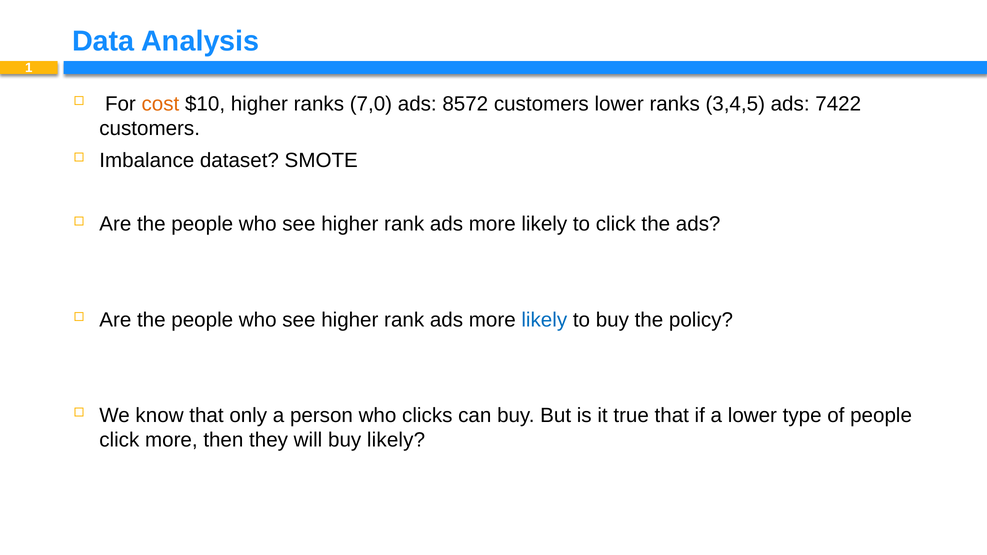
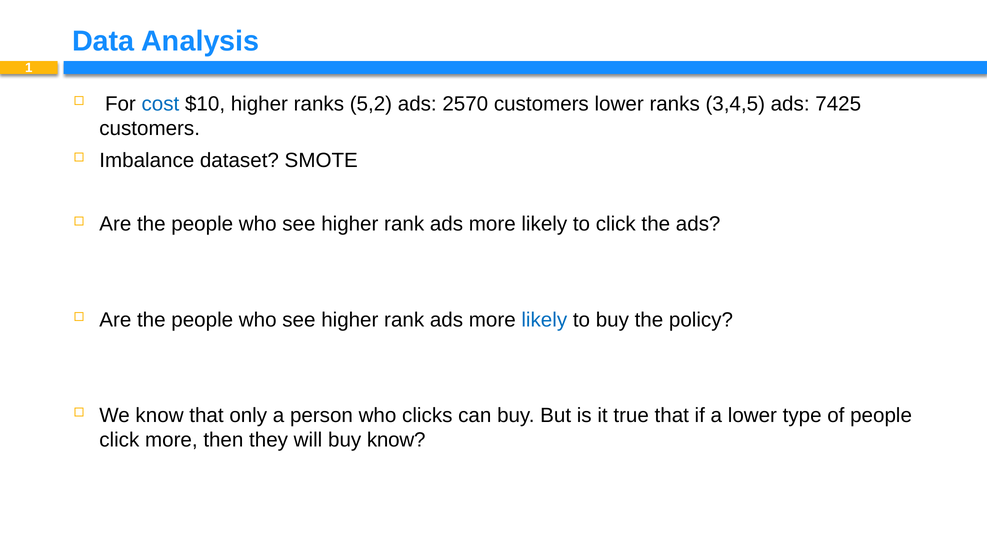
cost colour: orange -> blue
7,0: 7,0 -> 5,2
8572: 8572 -> 2570
7422: 7422 -> 7425
buy likely: likely -> know
